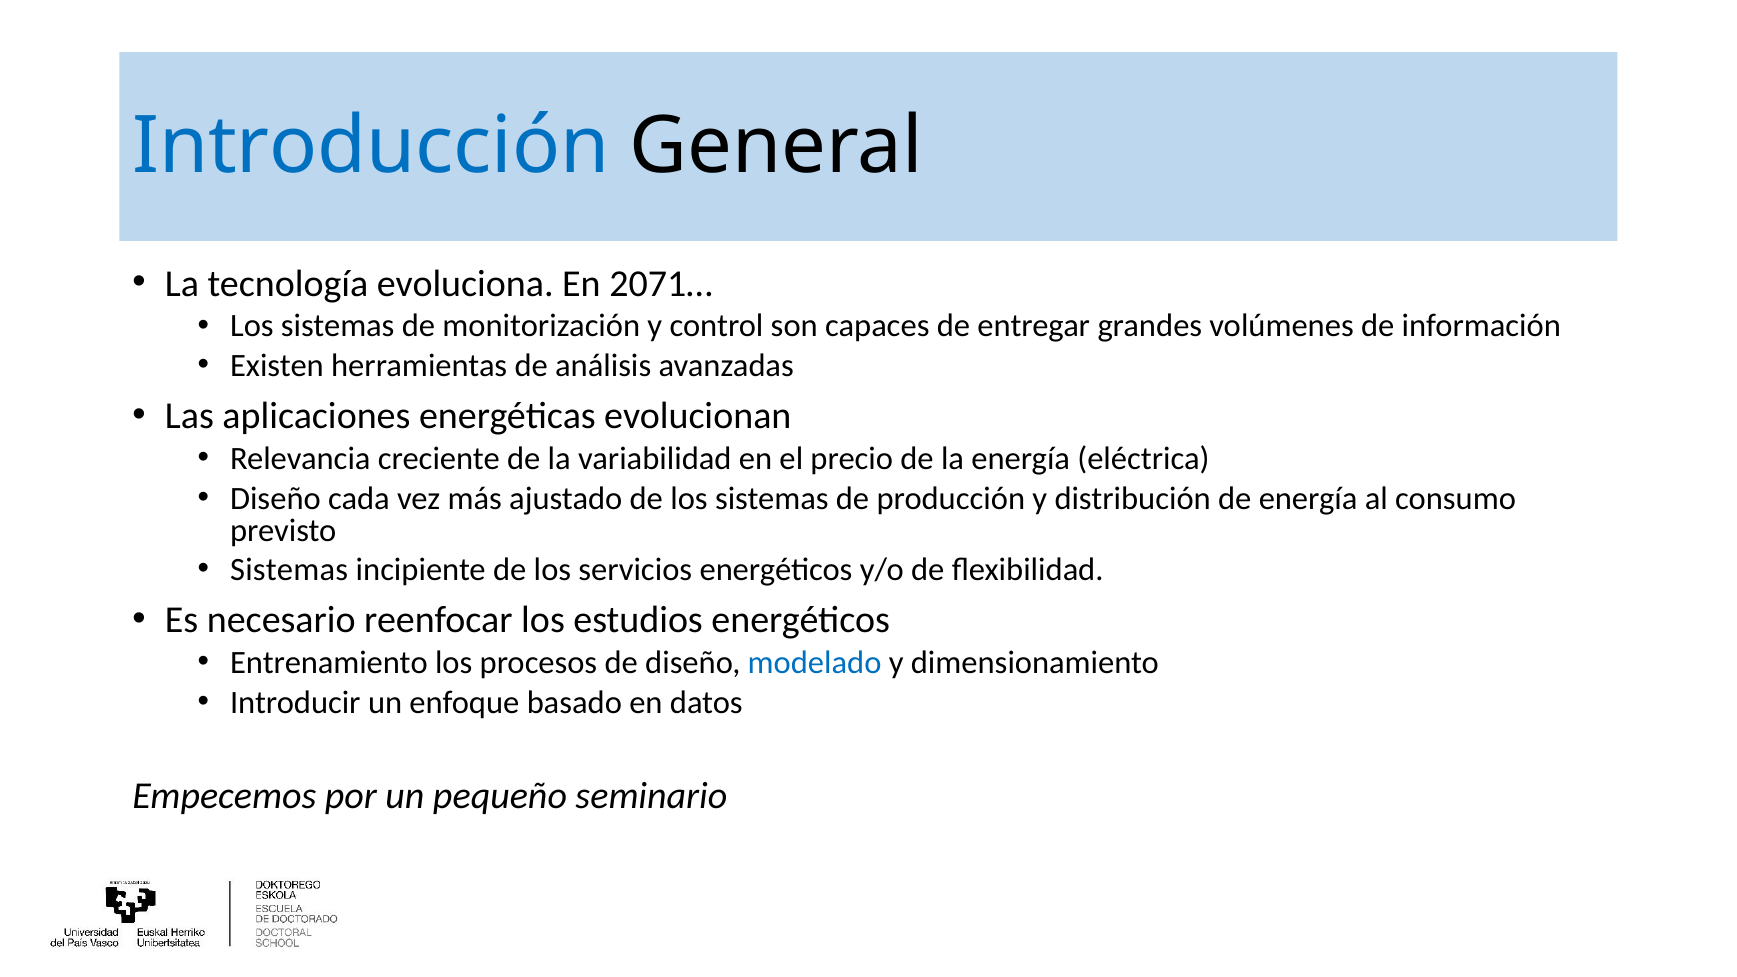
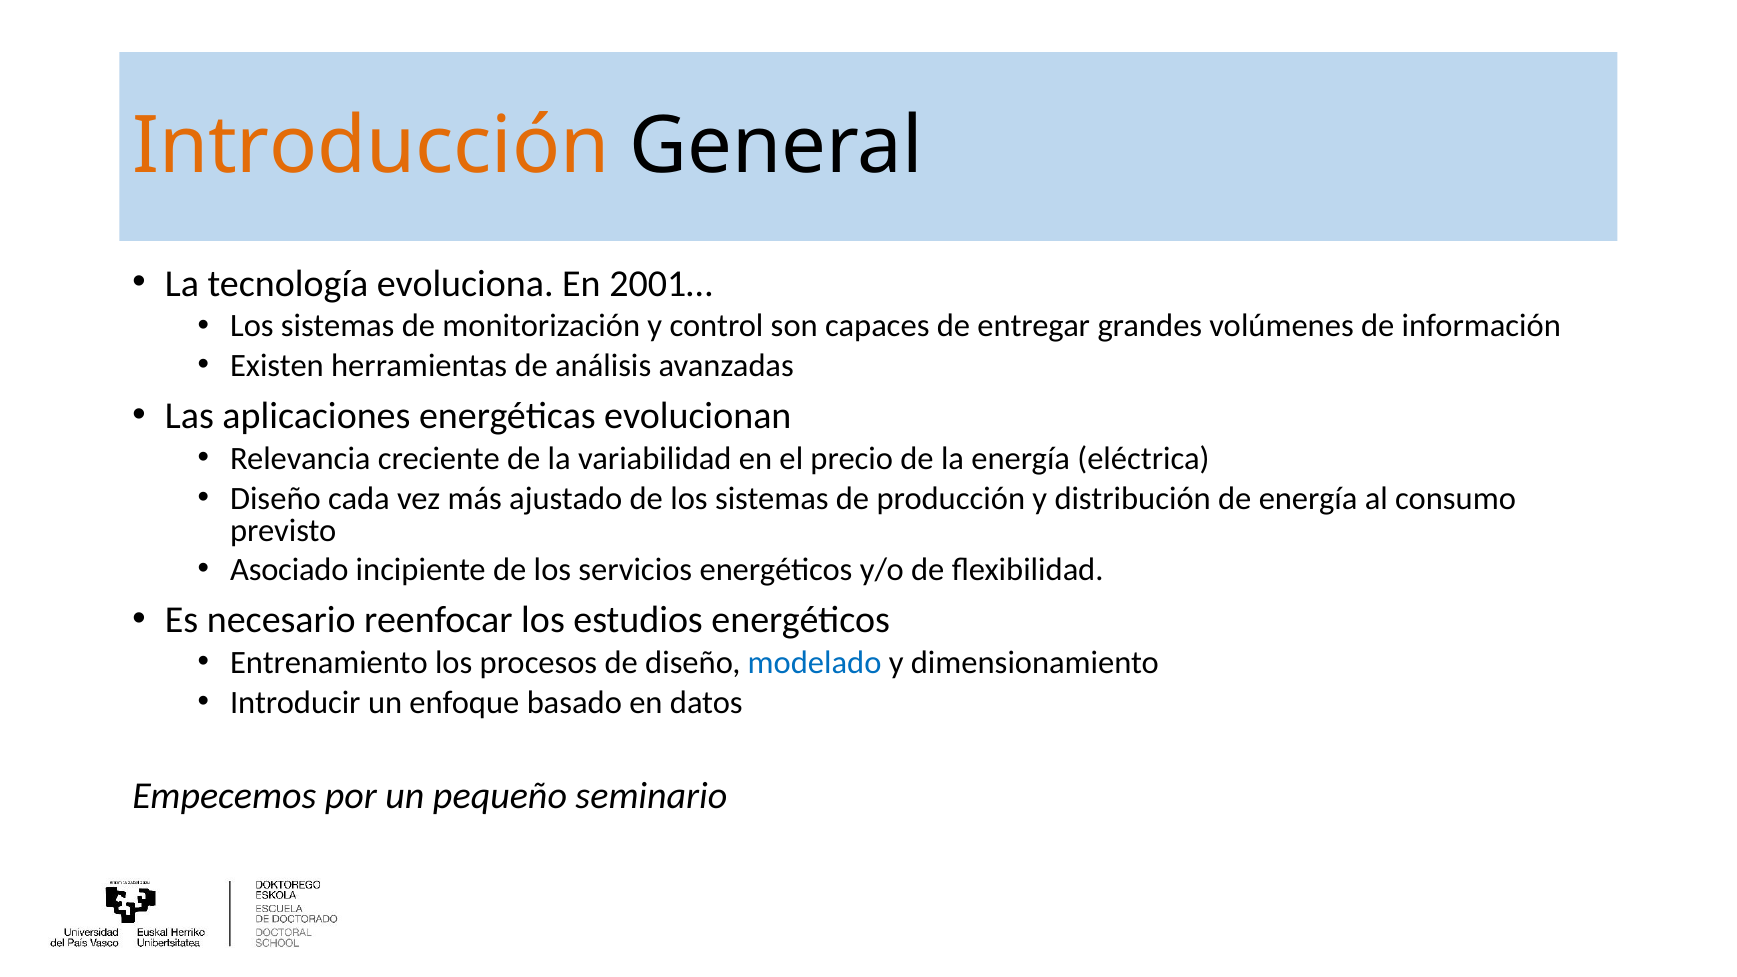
Introducción colour: blue -> orange
2071…: 2071… -> 2001…
Sistemas at (289, 570): Sistemas -> Asociado
